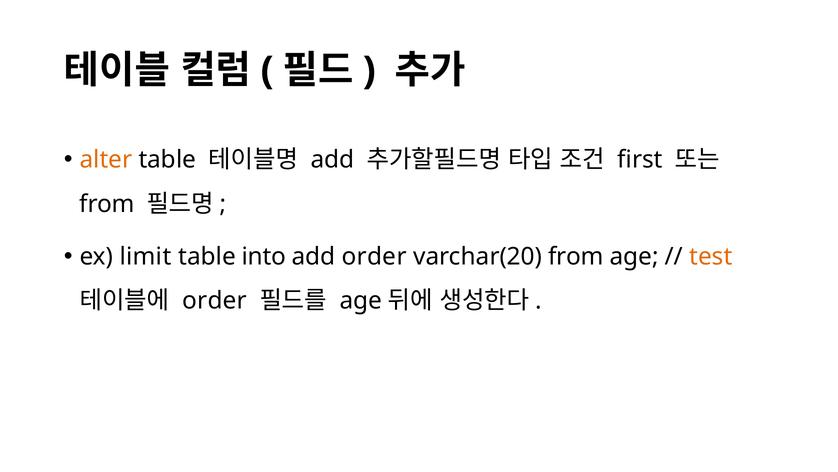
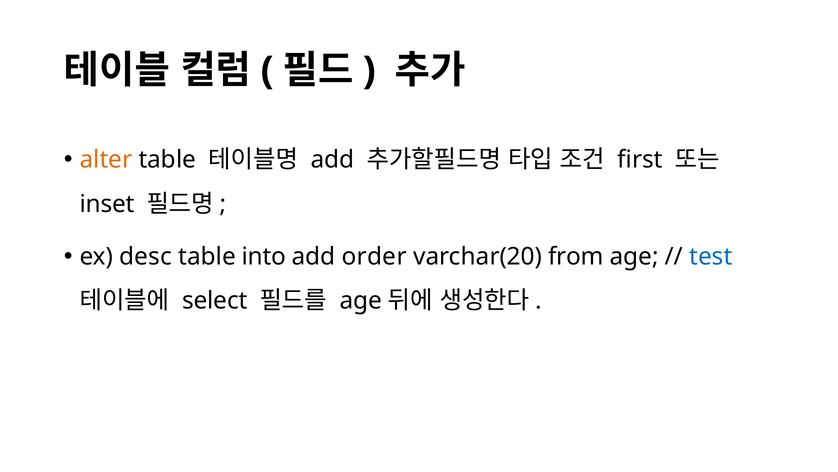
from at (107, 204): from -> inset
limit: limit -> desc
test colour: orange -> blue
order at (215, 300): order -> select
